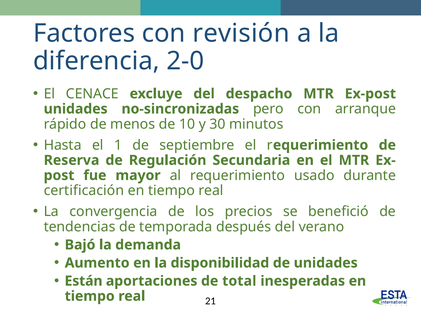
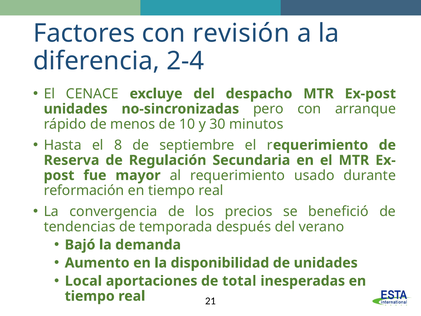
2-0: 2-0 -> 2-4
1: 1 -> 8
certificación: certificación -> reformación
Están: Están -> Local
